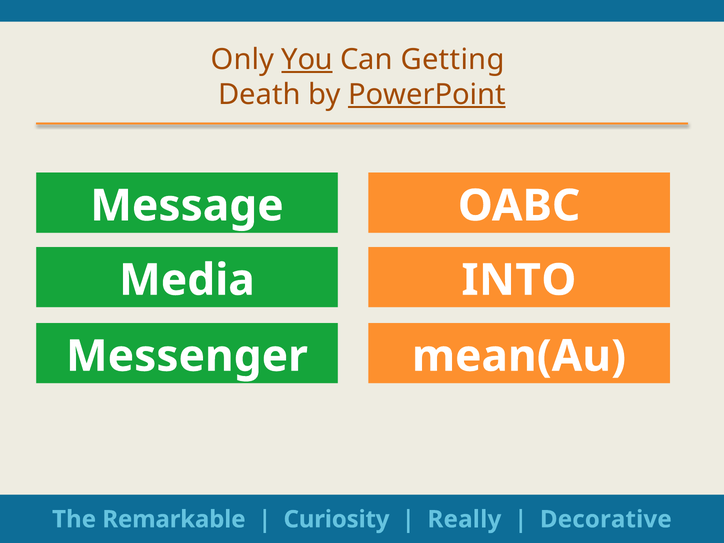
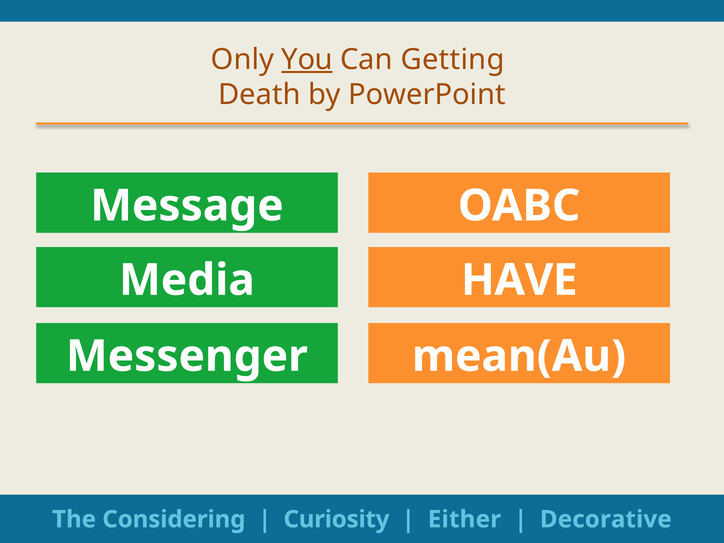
PowerPoint underline: present -> none
INTO: INTO -> HAVE
Remarkable: Remarkable -> Considering
Really: Really -> Either
